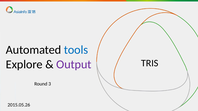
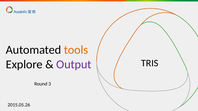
tools colour: blue -> orange
